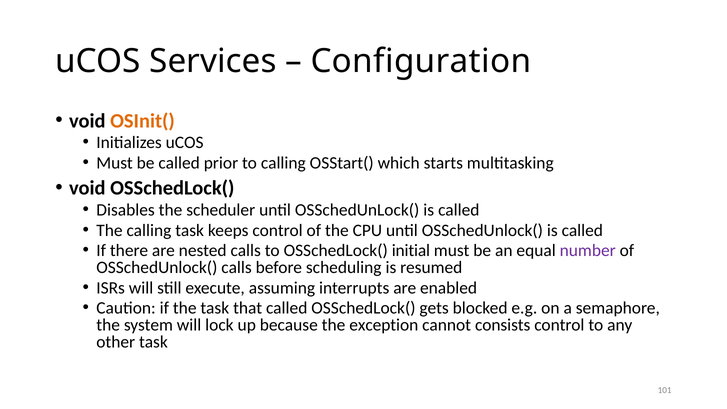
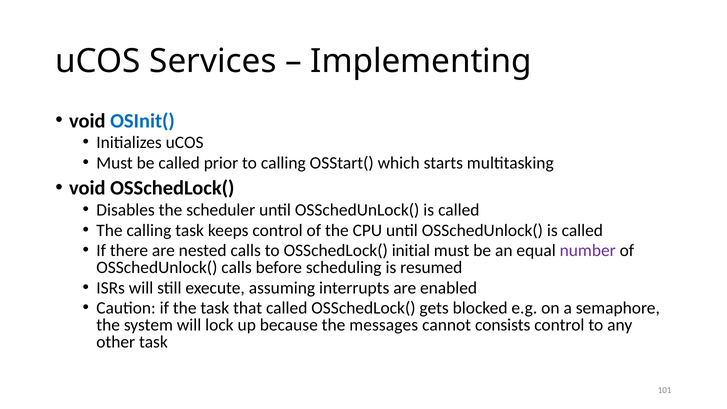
Configuration: Configuration -> Implementing
OSInit( colour: orange -> blue
exception: exception -> messages
